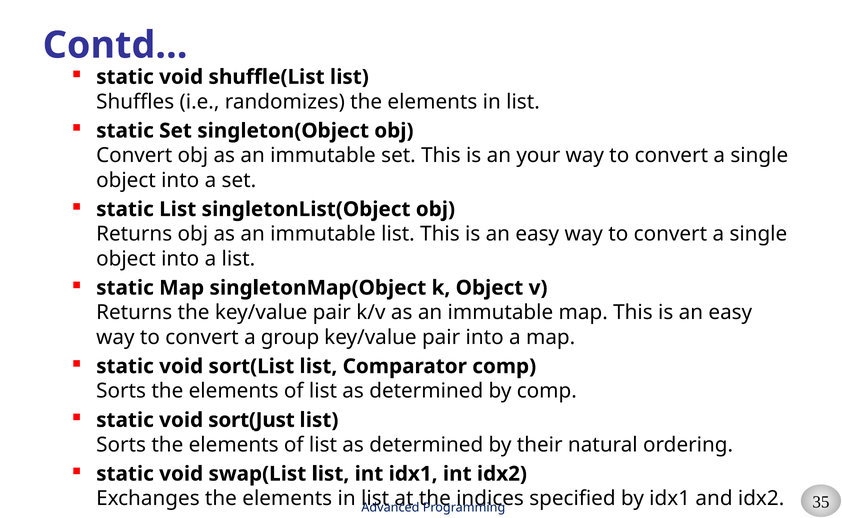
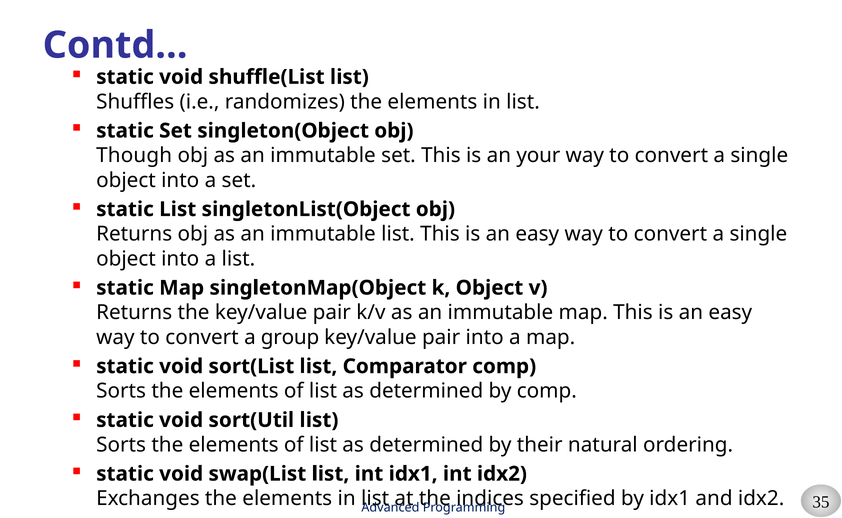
Convert at (134, 156): Convert -> Though
sort(Just: sort(Just -> sort(Util
